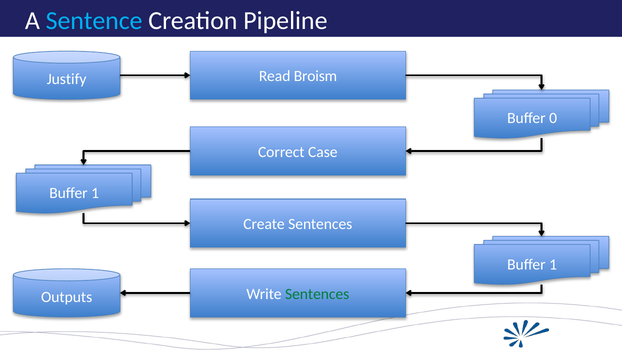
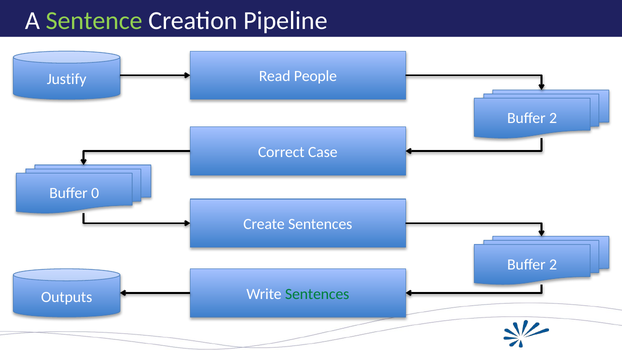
Sentence colour: light blue -> light green
Broism: Broism -> People
0 at (553, 118): 0 -> 2
1 at (95, 193): 1 -> 0
1 at (553, 265): 1 -> 2
